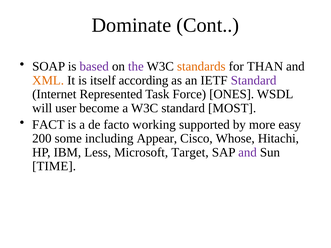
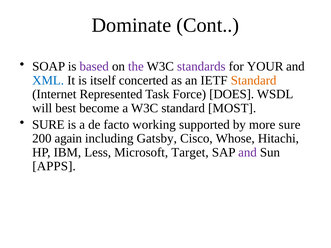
standards colour: orange -> purple
THAN: THAN -> YOUR
XML colour: orange -> blue
according: according -> concerted
Standard at (254, 80) colour: purple -> orange
ONES: ONES -> DOES
user: user -> best
FACT at (48, 125): FACT -> SURE
more easy: easy -> sure
some: some -> again
Appear: Appear -> Gatsby
TIME: TIME -> APPS
